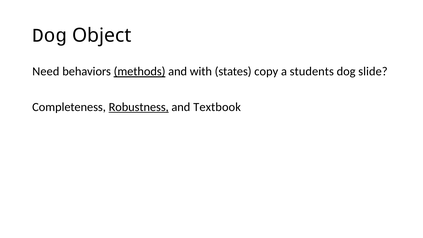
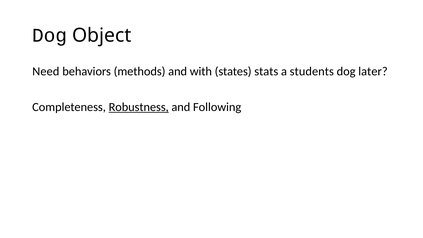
methods underline: present -> none
copy: copy -> stats
slide: slide -> later
Textbook: Textbook -> Following
